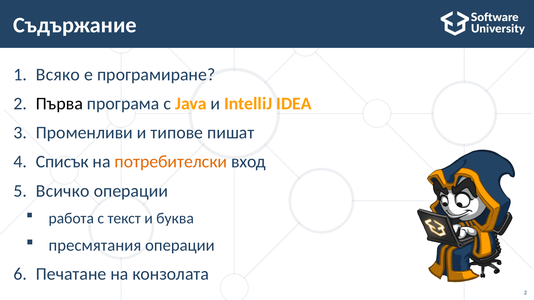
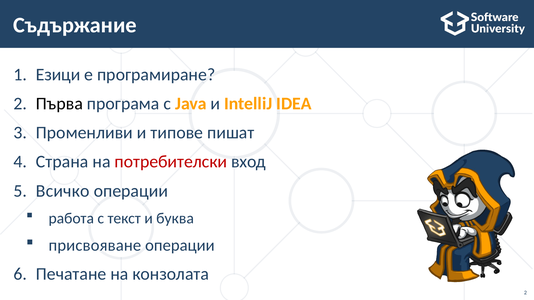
Всяко: Всяко -> Езици
Списък: Списък -> Страна
потребителски colour: orange -> red
пресмятания: пресмятания -> присвояване
